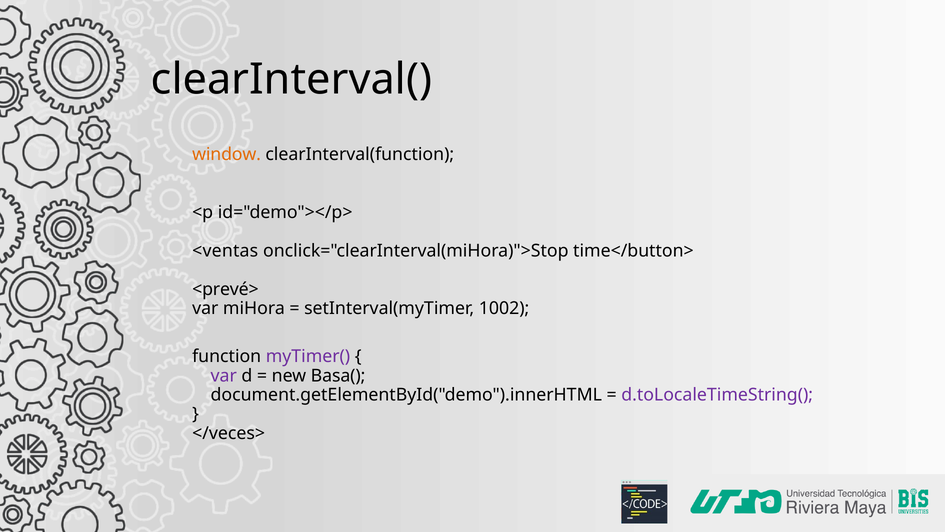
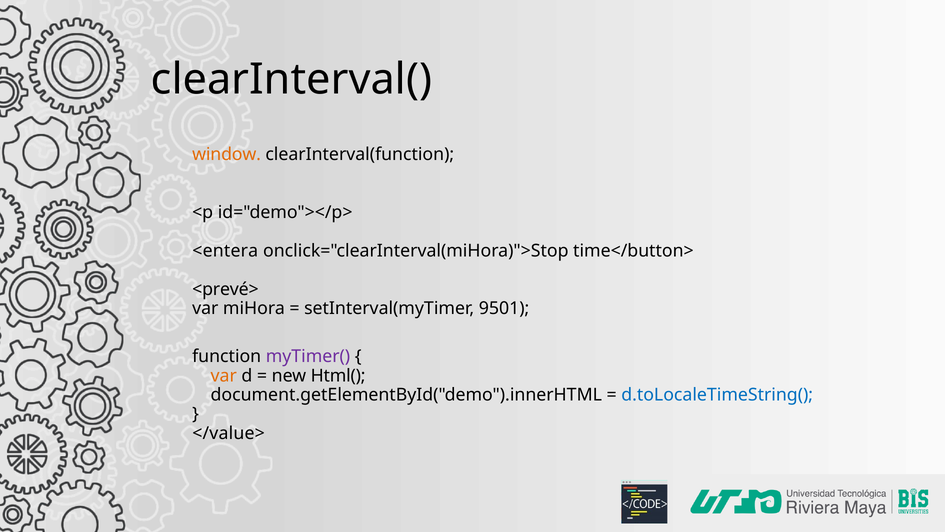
<ventas: <ventas -> <entera
1002: 1002 -> 9501
var at (224, 375) colour: purple -> orange
Basa(: Basa( -> Html(
d.toLocaleTimeString( colour: purple -> blue
</veces>: </veces> -> </value>
